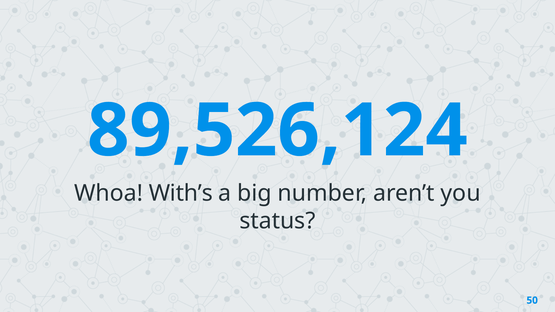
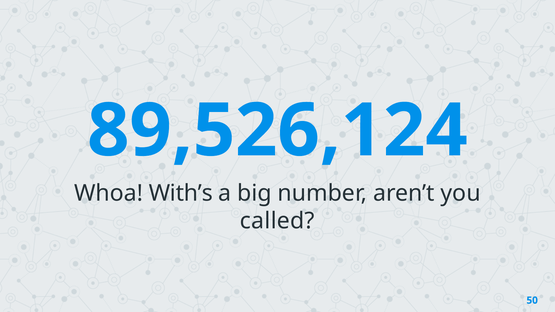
status: status -> called
